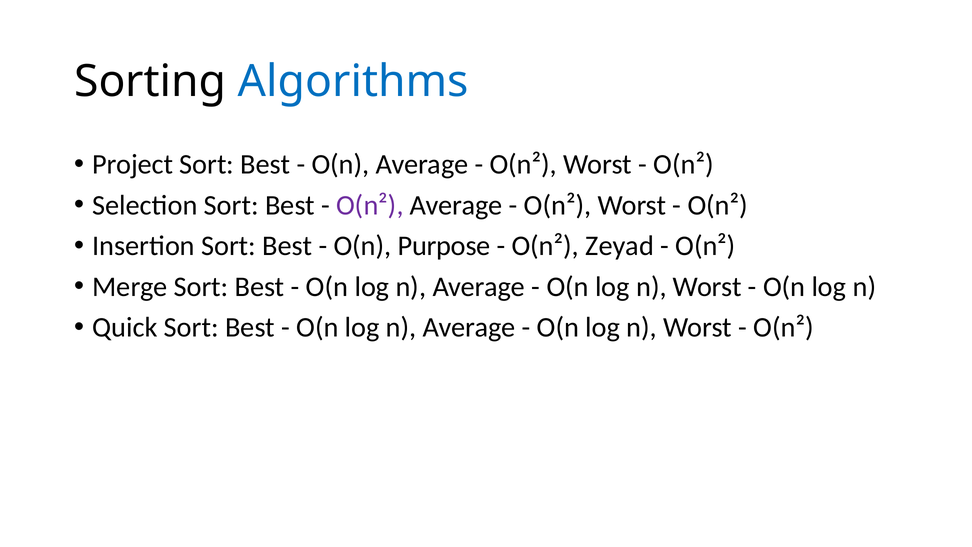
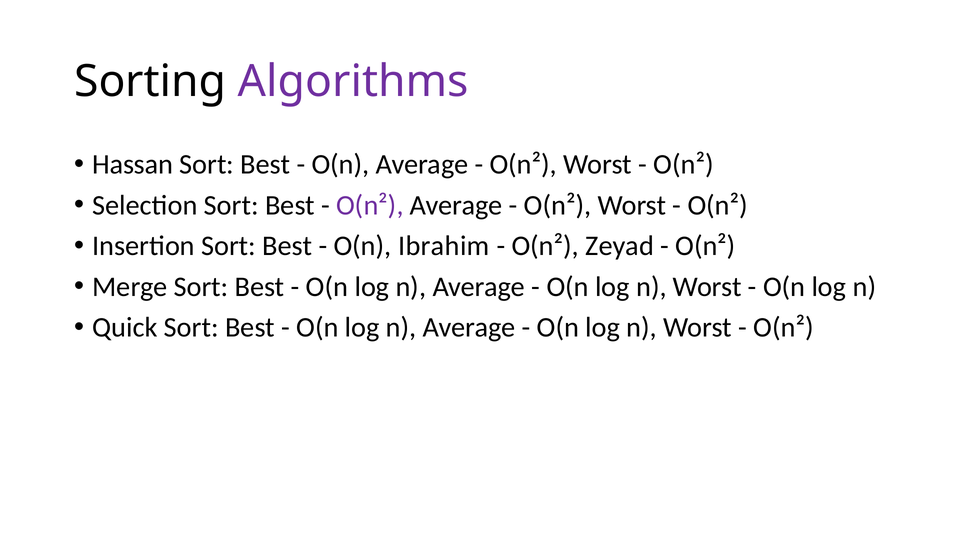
Algorithms colour: blue -> purple
Project: Project -> Hassan
Purpose: Purpose -> Ibrahim
